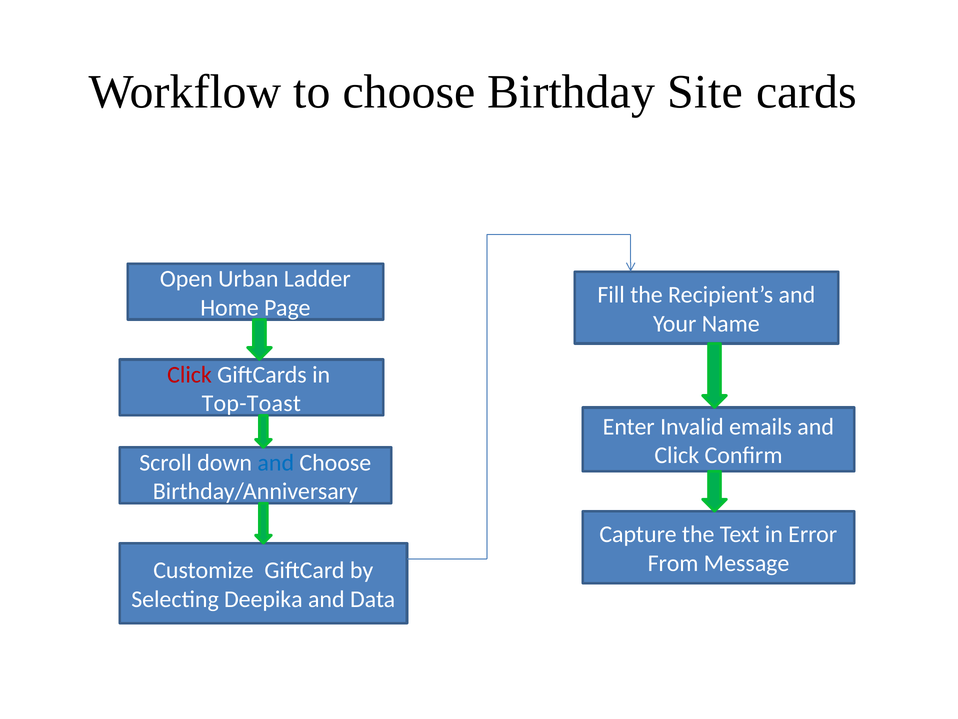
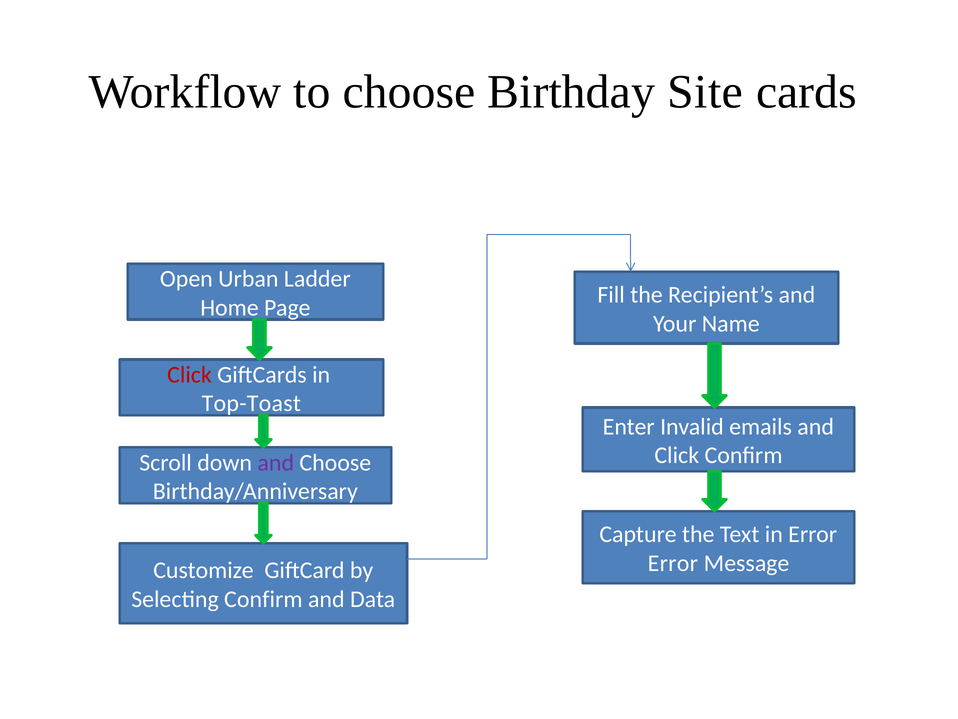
and at (276, 462) colour: blue -> purple
From at (673, 563): From -> Error
Selecting Deepika: Deepika -> Confirm
